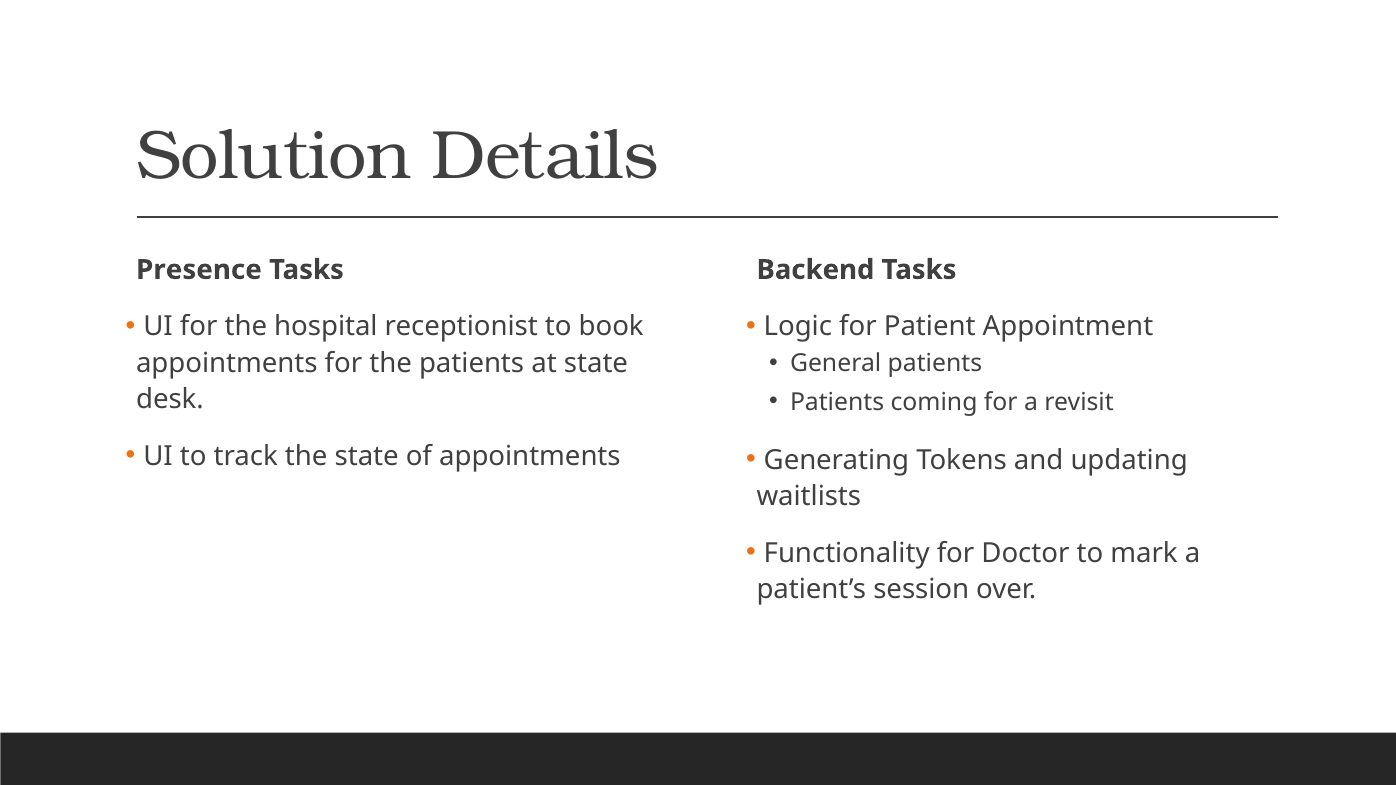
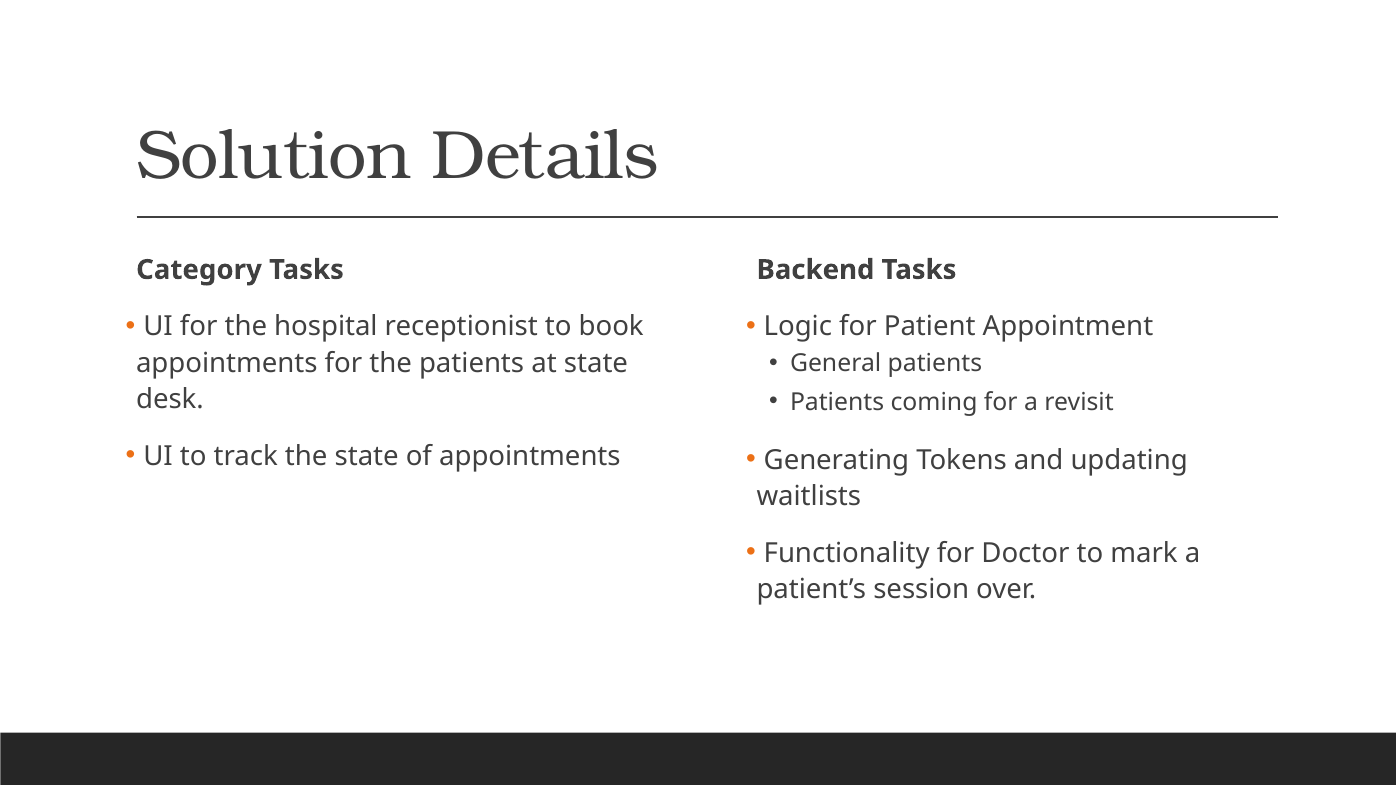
Presence: Presence -> Category
